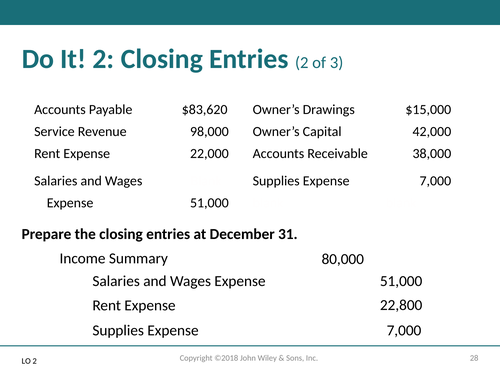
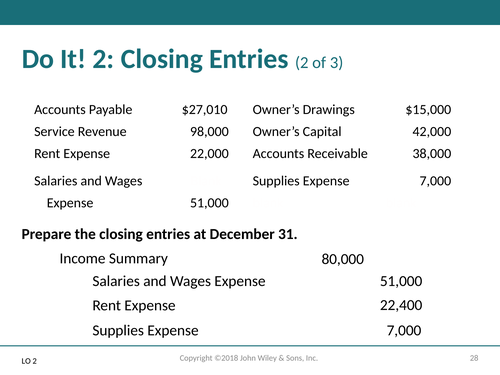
$83,620: $83,620 -> $27,010
22,800: 22,800 -> 22,400
